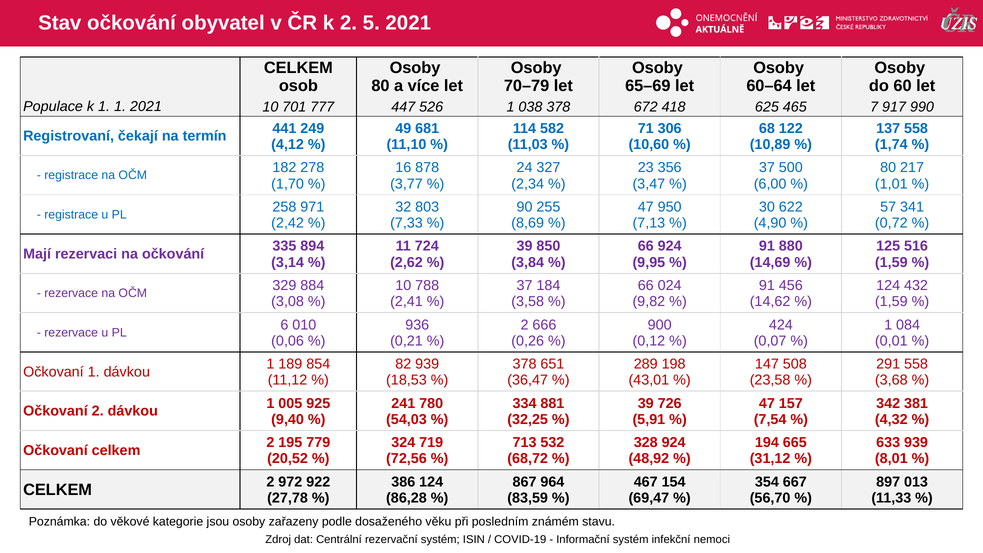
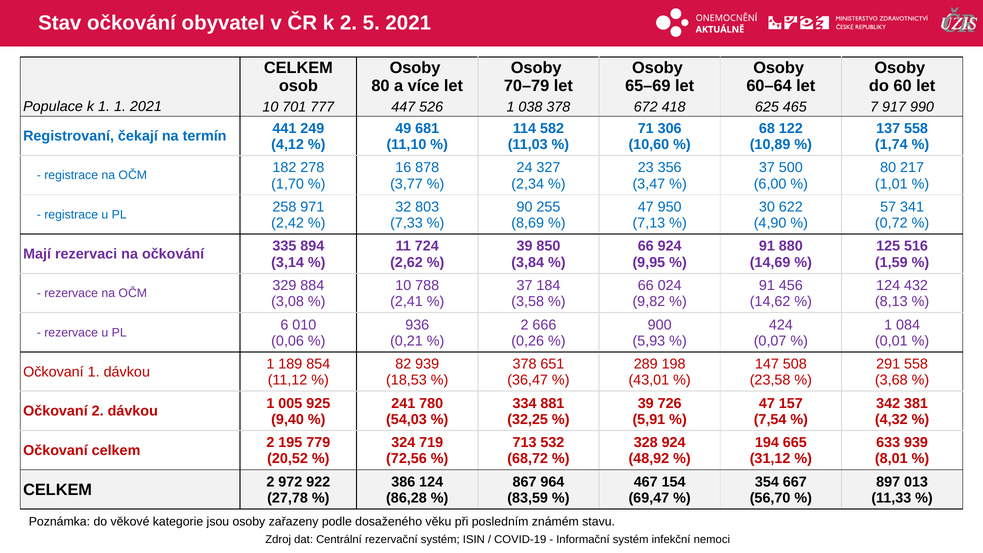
1,59 at (891, 302): 1,59 -> 8,13
0,12: 0,12 -> 5,93
